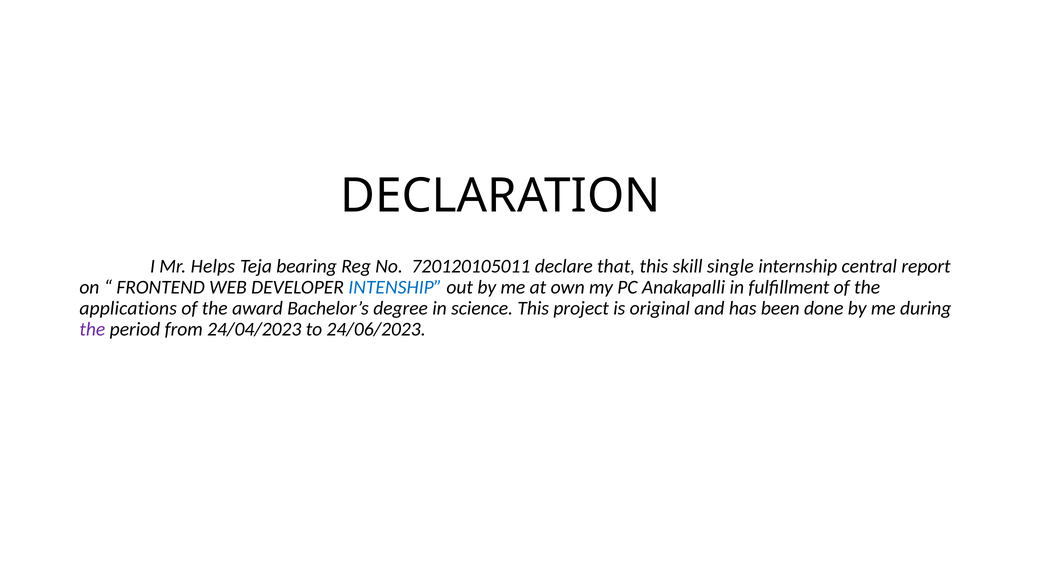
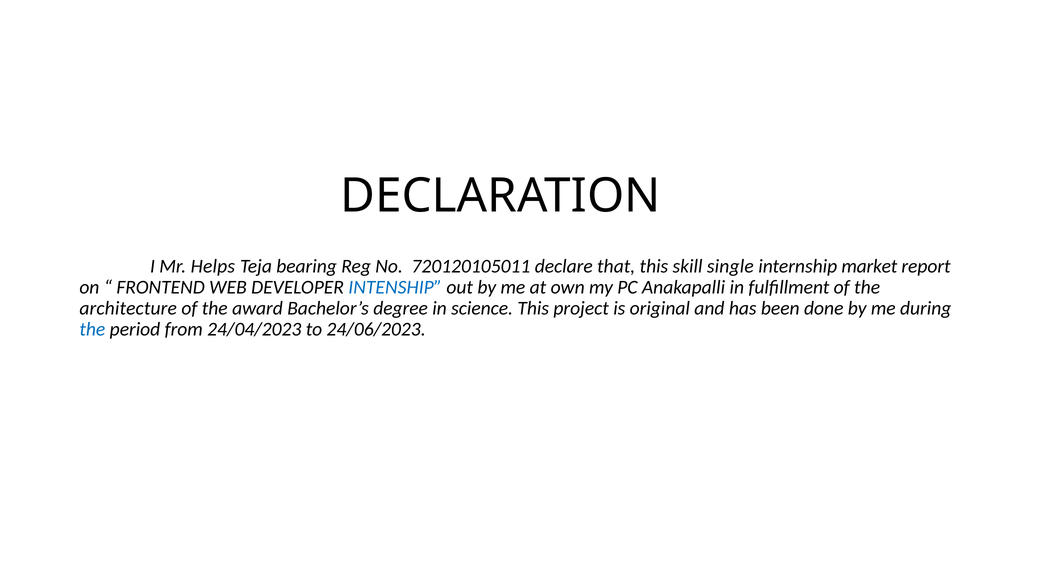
central: central -> market
applications: applications -> architecture
the at (92, 330) colour: purple -> blue
